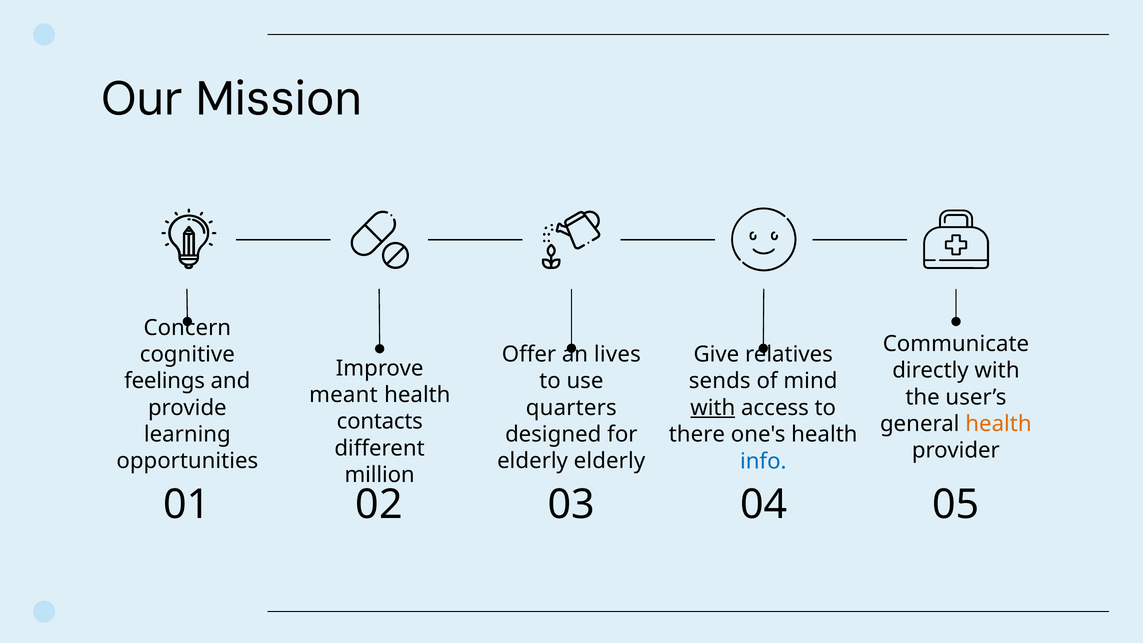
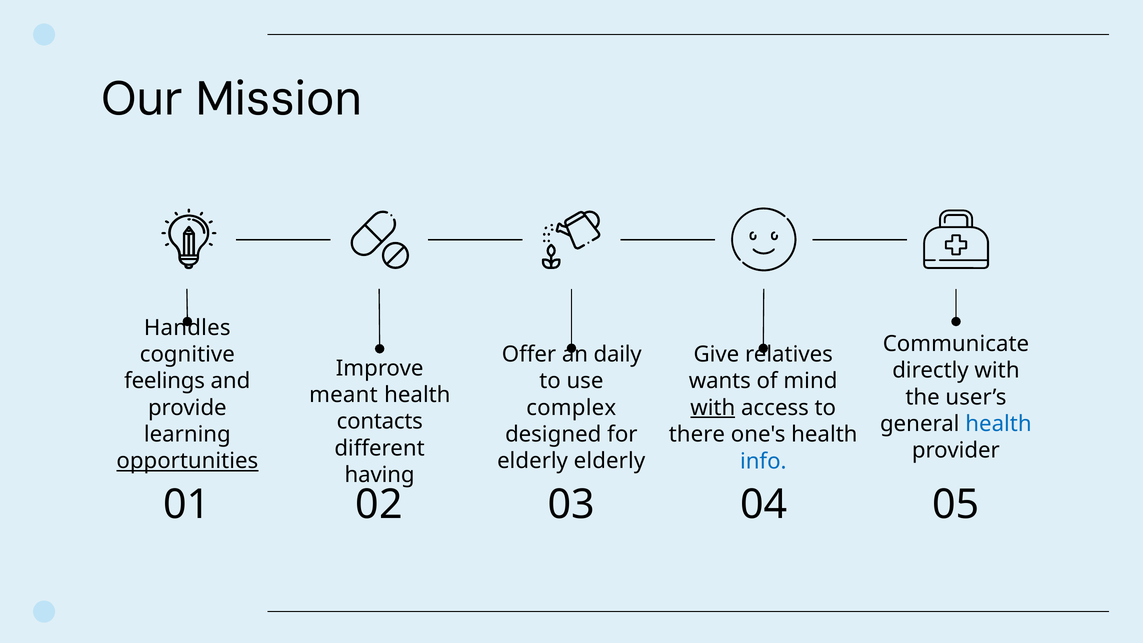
Concern: Concern -> Handles
lives: lives -> daily
sends: sends -> wants
quarters: quarters -> complex
health at (998, 424) colour: orange -> blue
opportunities underline: none -> present
million: million -> having
